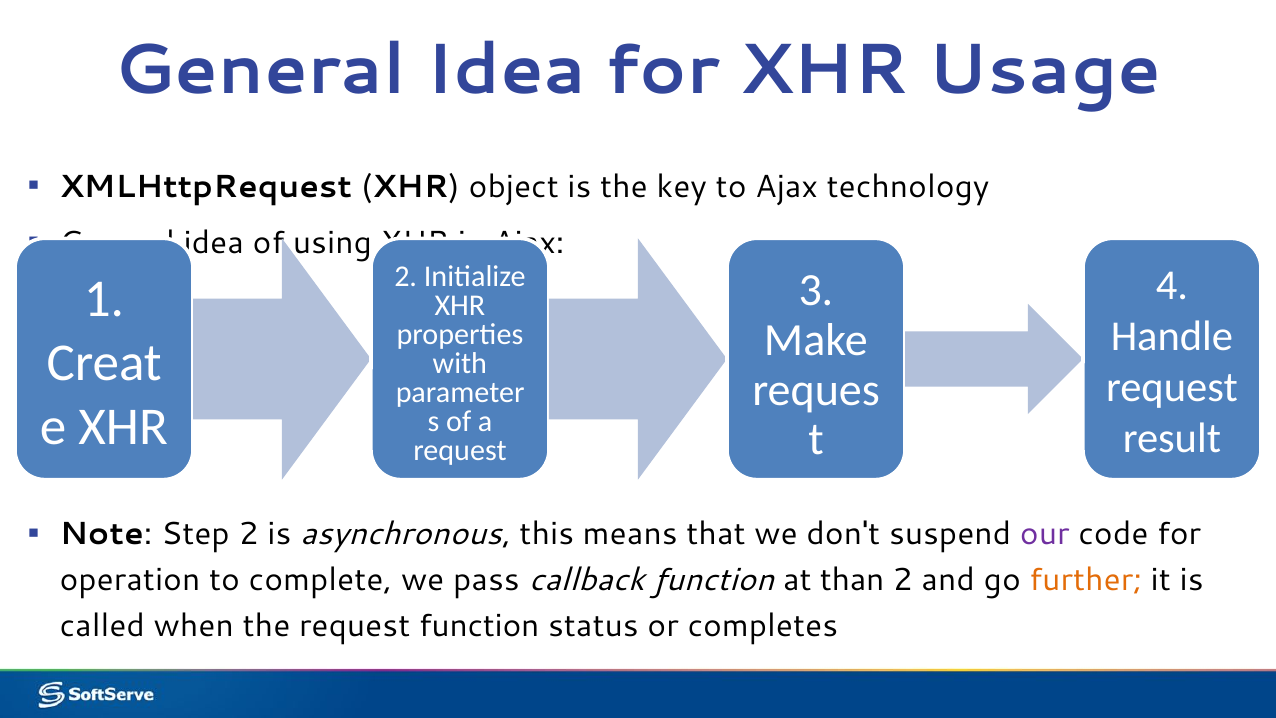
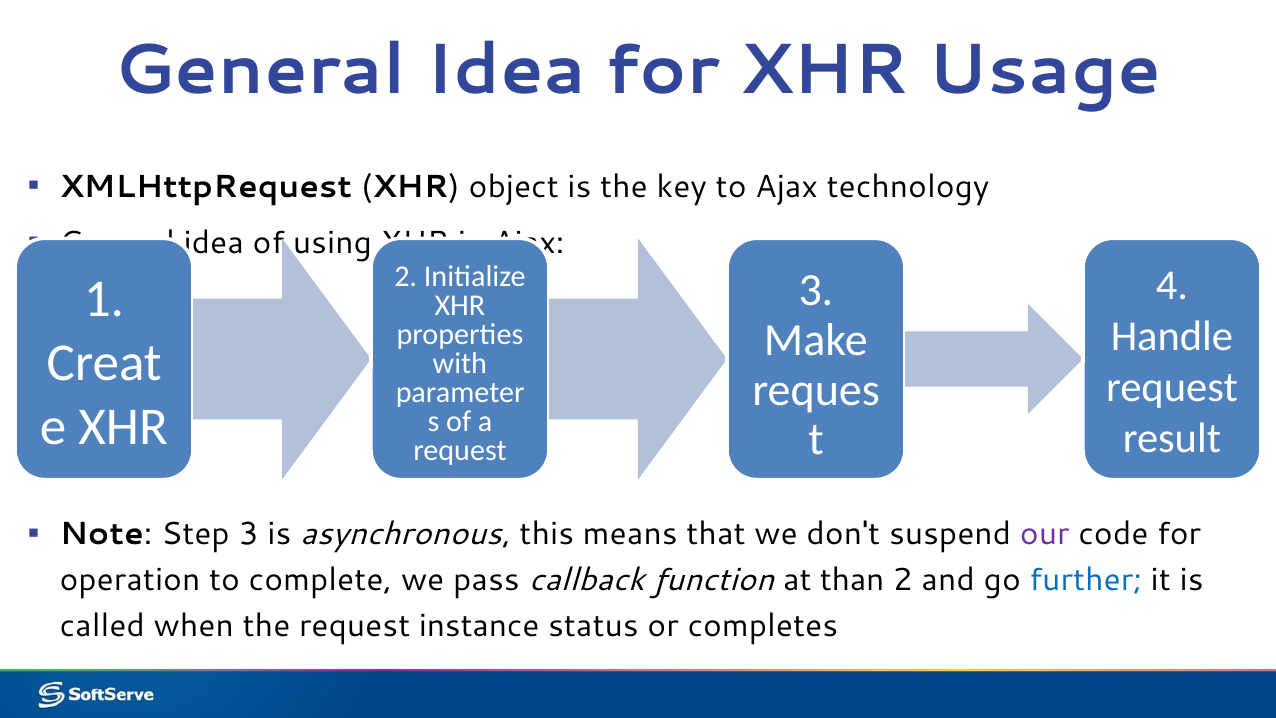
Step 2: 2 -> 3
further colour: orange -> blue
request function: function -> instance
